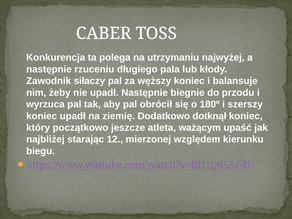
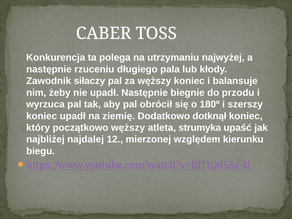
początkowo jeszcze: jeszcze -> węższy
ważącym: ważącym -> strumyka
starając: starając -> najdalej
